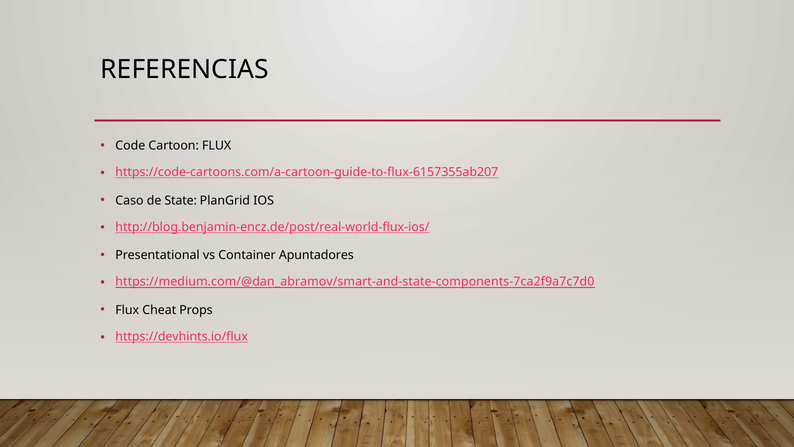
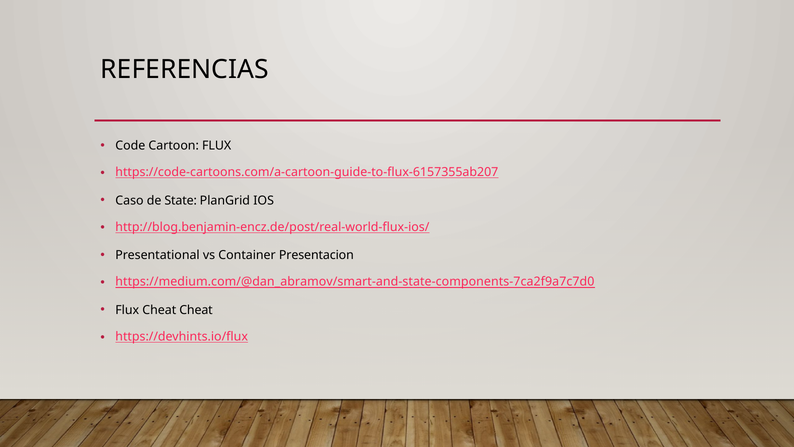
Apuntadores: Apuntadores -> Presentacion
Cheat Props: Props -> Cheat
